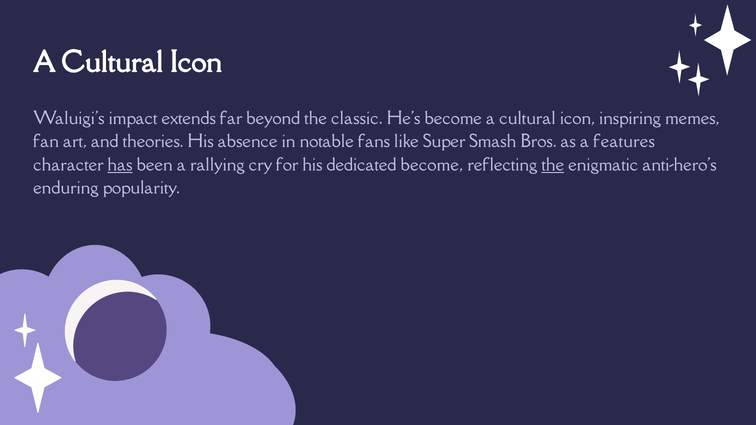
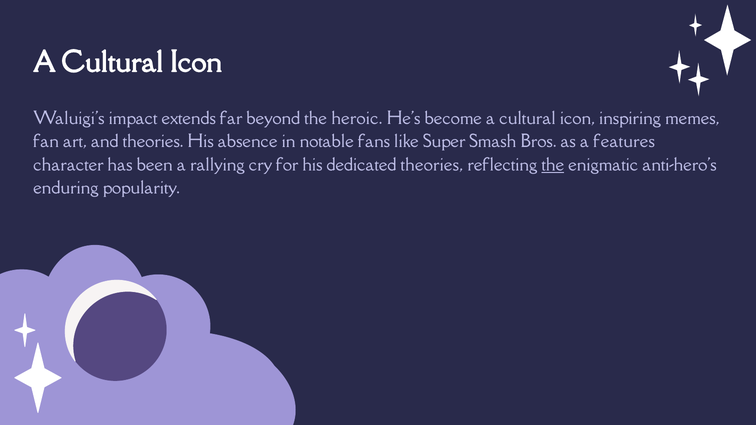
classic: classic -> heroic
has underline: present -> none
dedicated become: become -> theories
